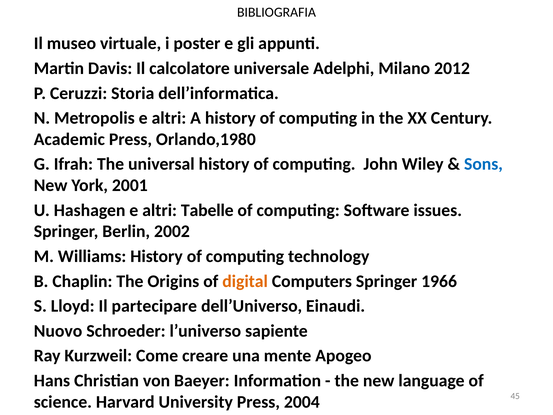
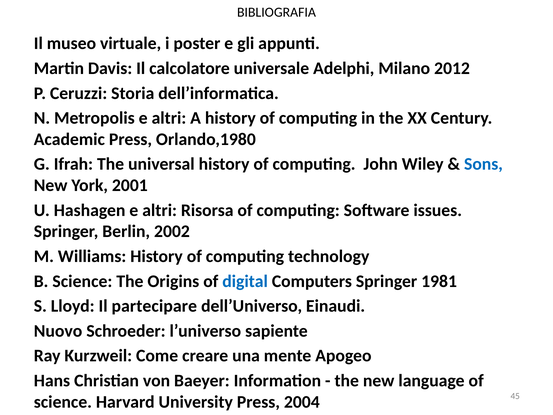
Tabelle: Tabelle -> Risorsa
B Chaplin: Chaplin -> Science
digital colour: orange -> blue
1966: 1966 -> 1981
